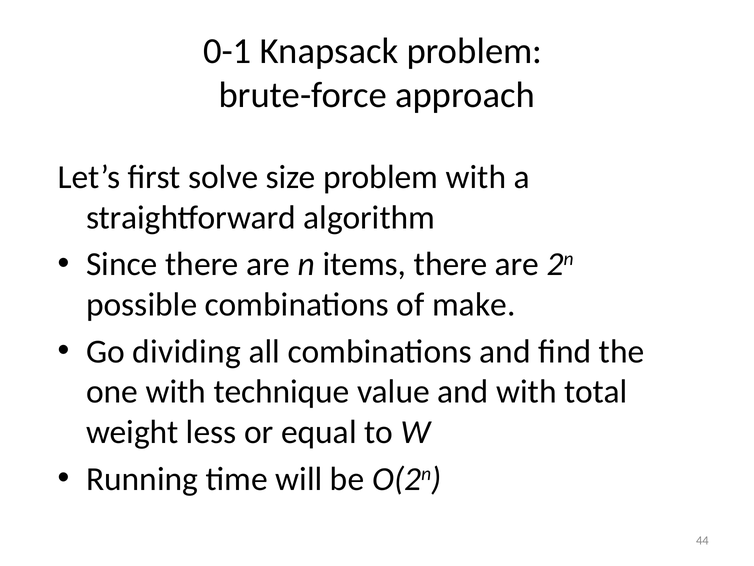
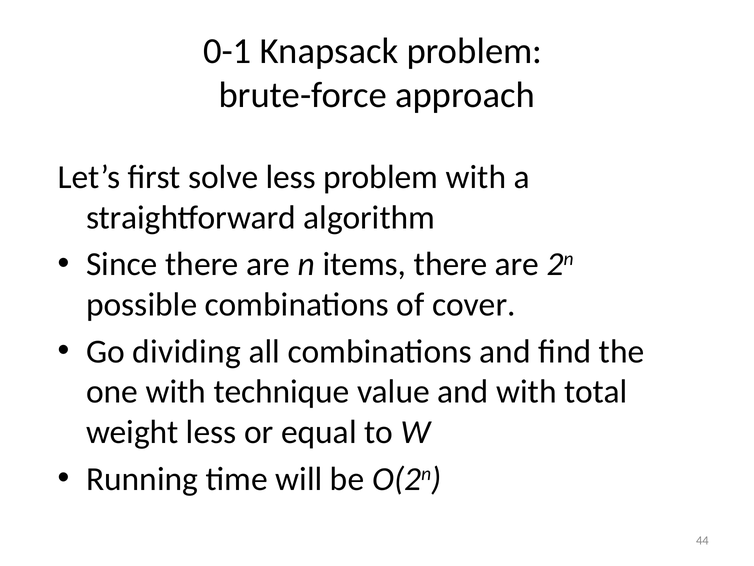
solve size: size -> less
make: make -> cover
